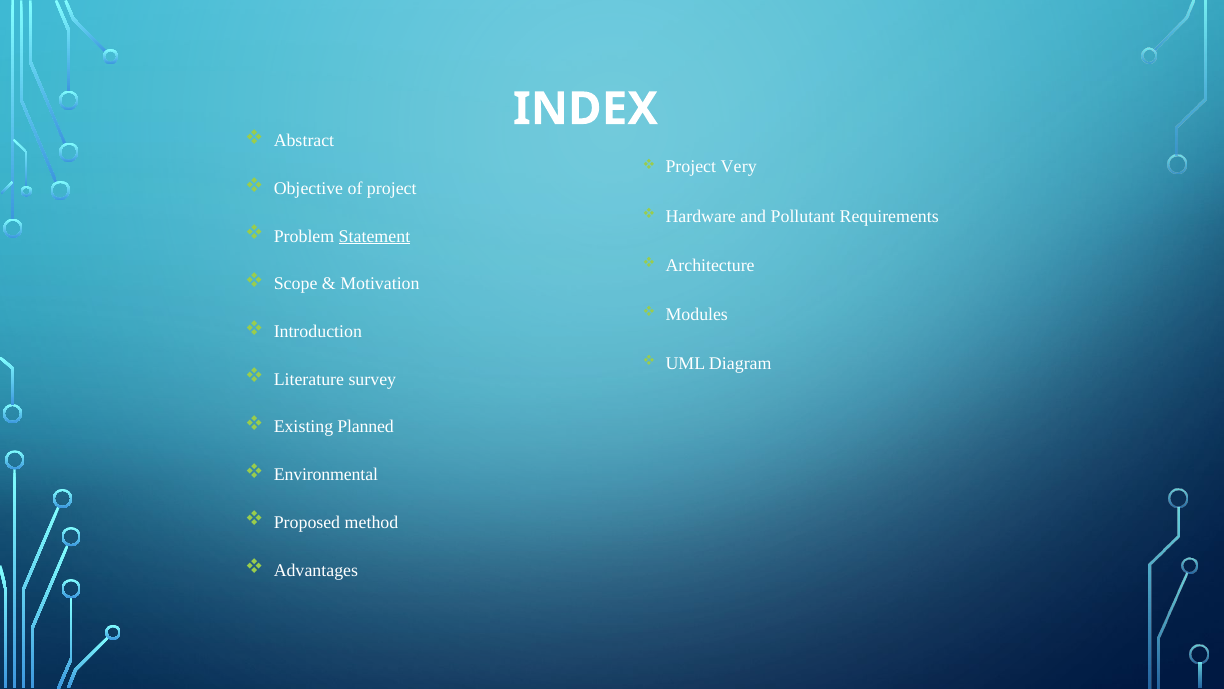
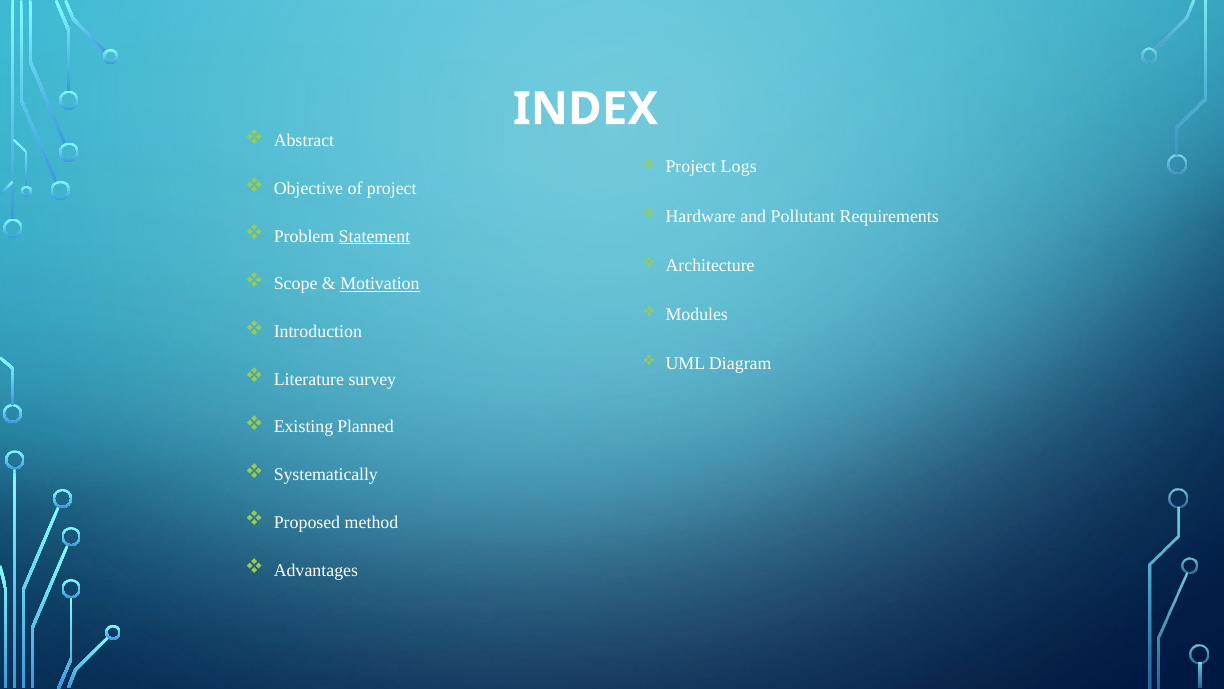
Very: Very -> Logs
Motivation underline: none -> present
Environmental: Environmental -> Systematically
